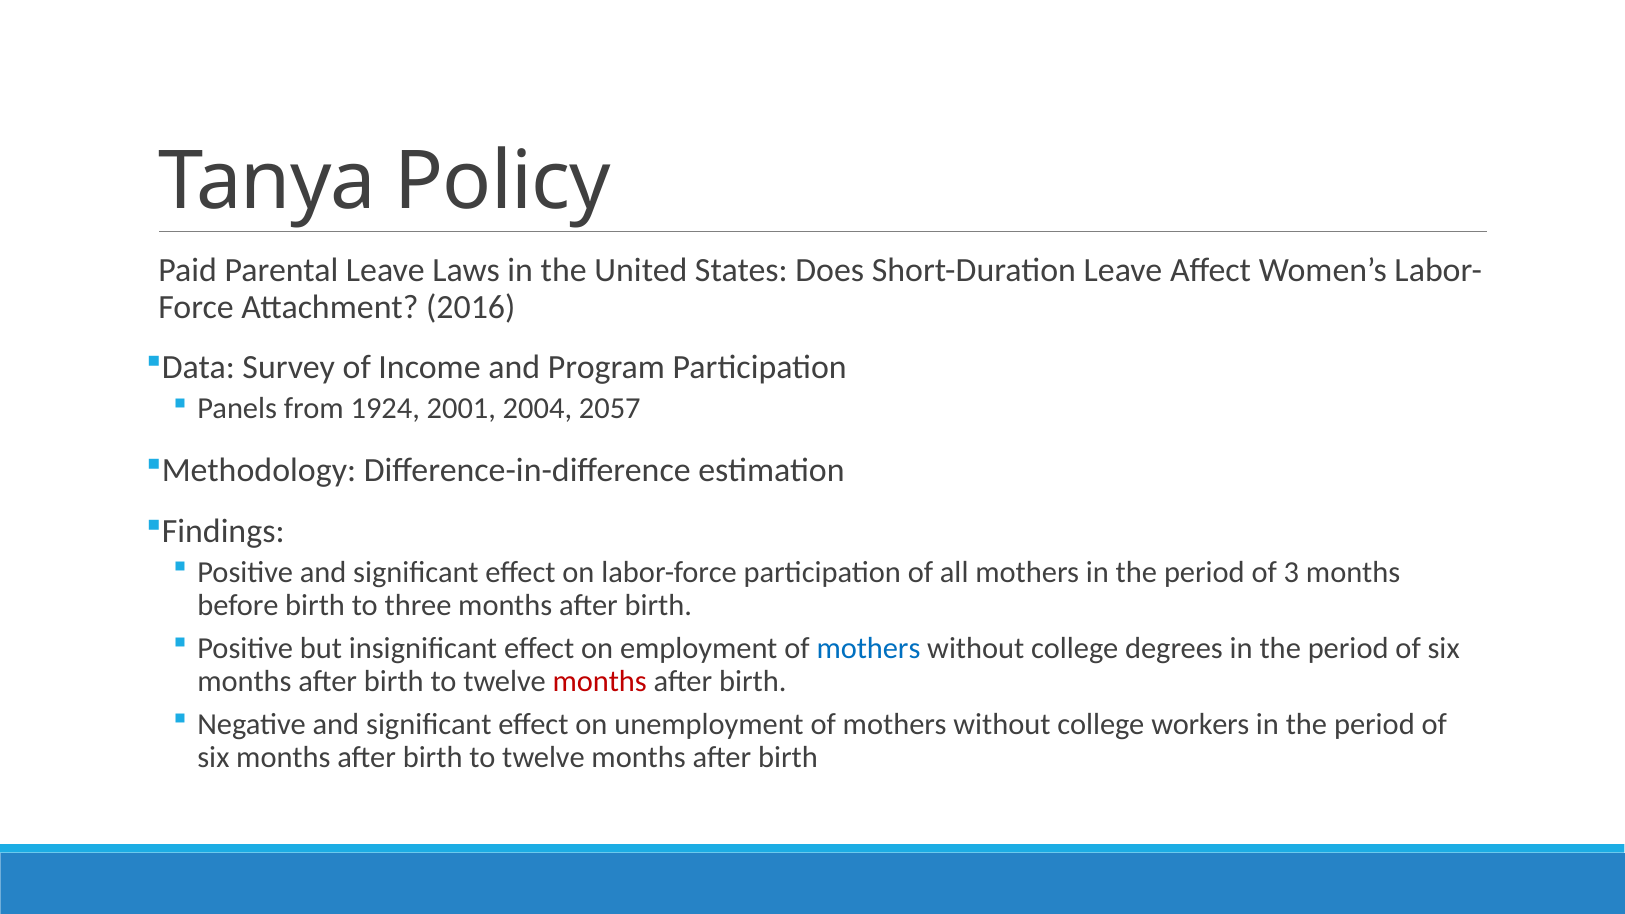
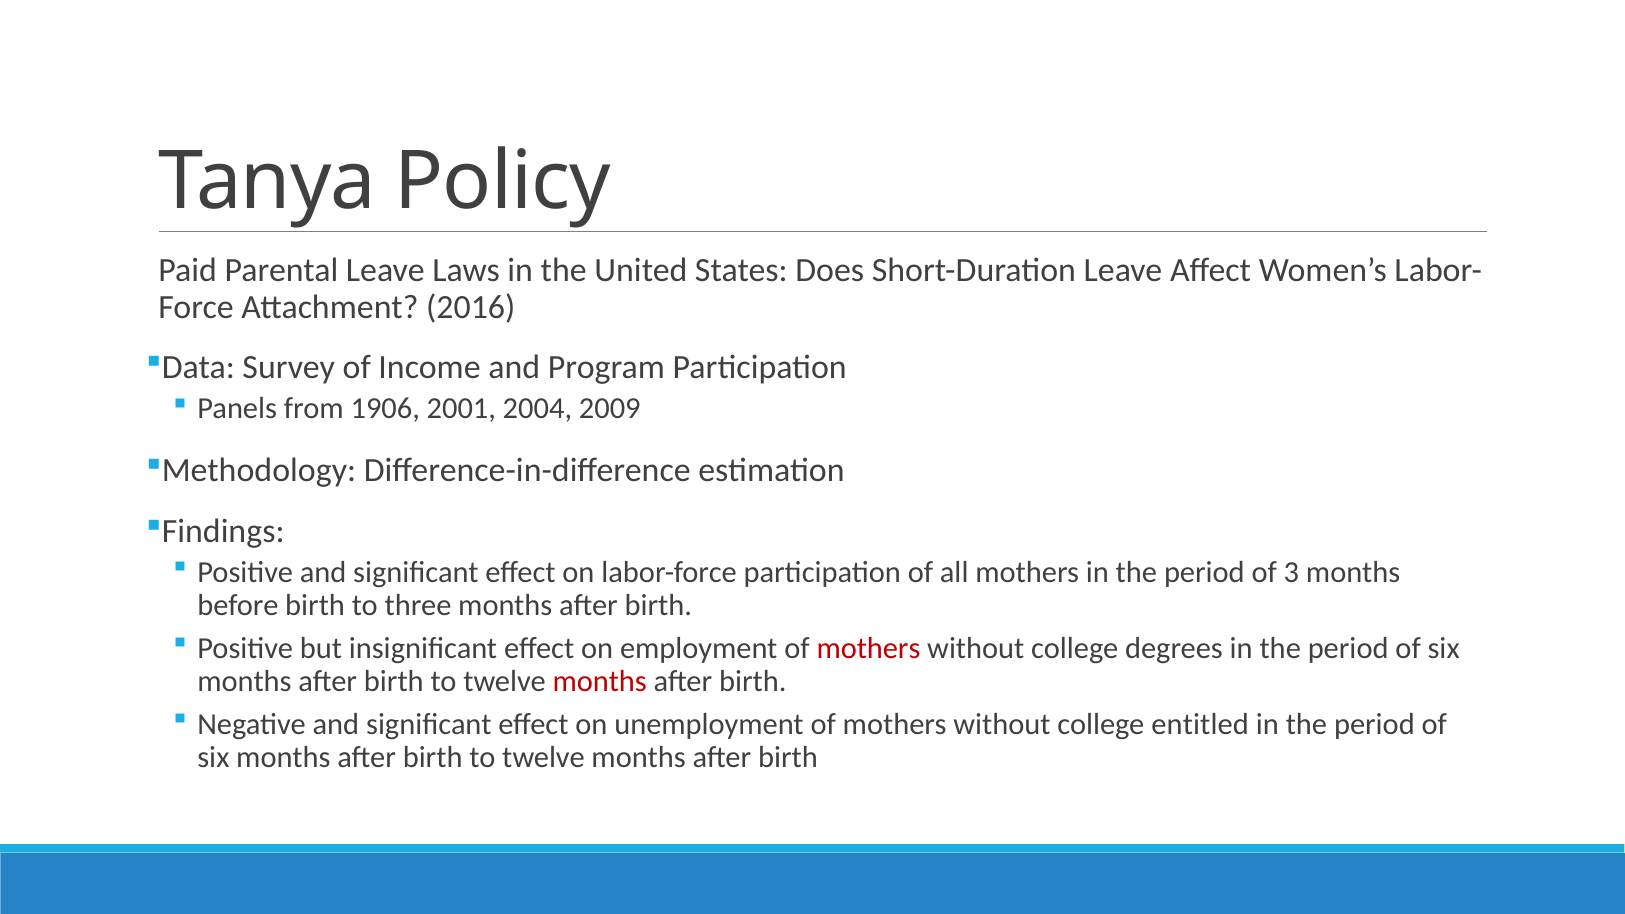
1924: 1924 -> 1906
2057: 2057 -> 2009
mothers at (868, 648) colour: blue -> red
workers: workers -> entitled
